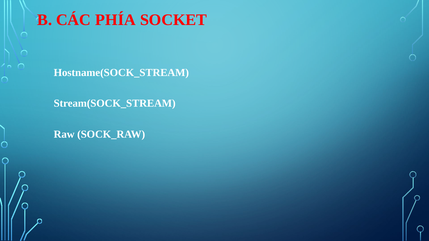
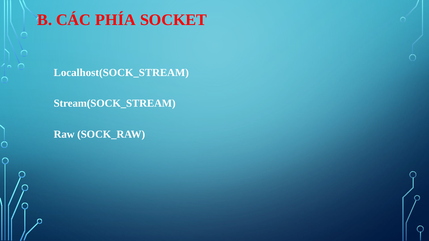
Hostname(SOCK_STREAM: Hostname(SOCK_STREAM -> Localhost(SOCK_STREAM
